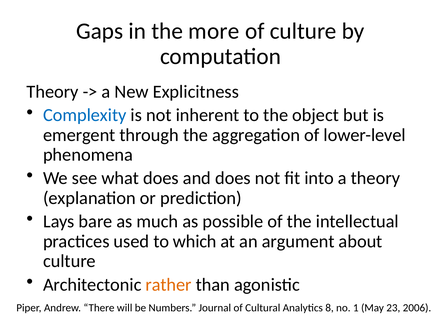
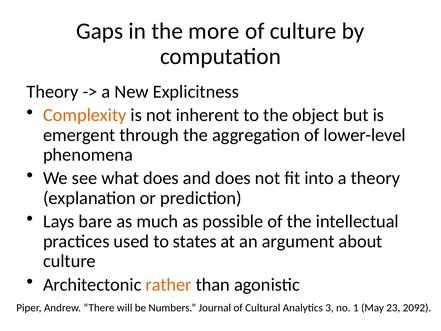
Complexity colour: blue -> orange
which: which -> states
8: 8 -> 3
2006: 2006 -> 2092
